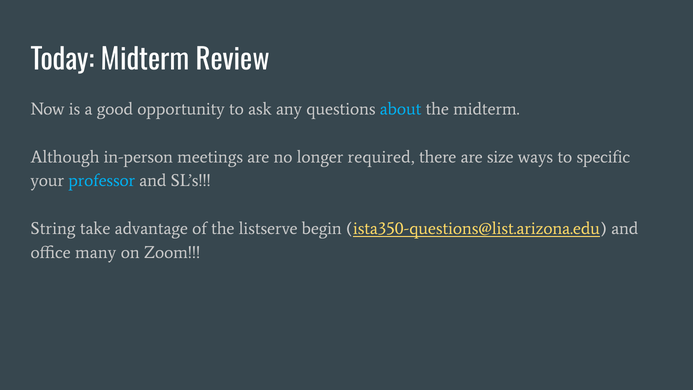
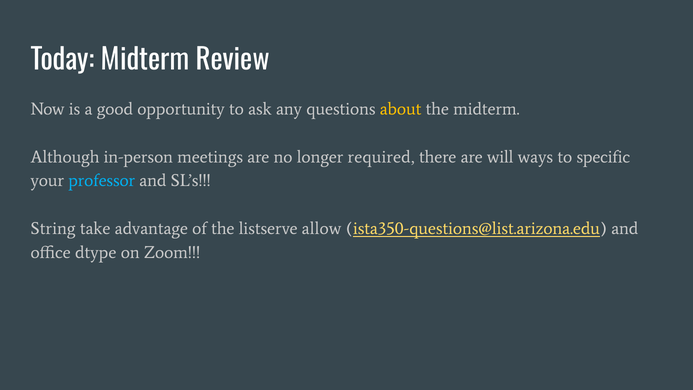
about colour: light blue -> yellow
size: size -> will
begin: begin -> allow
many: many -> dtype
